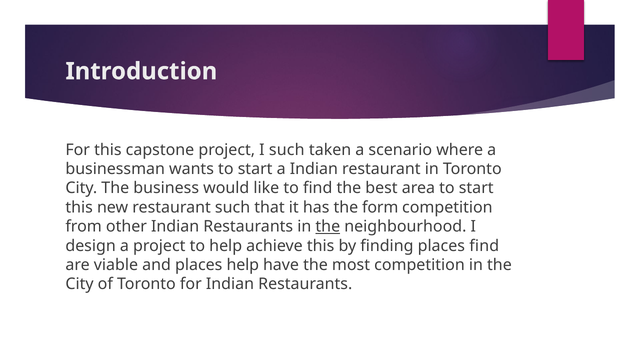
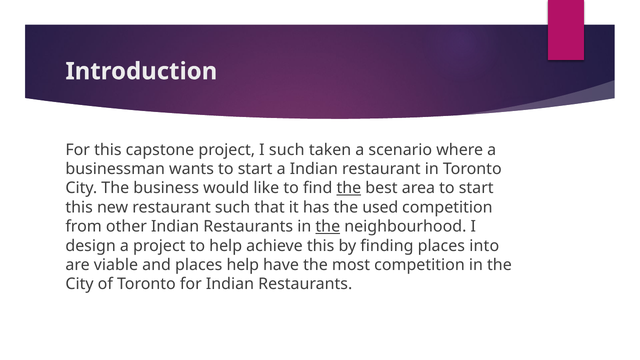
the at (349, 188) underline: none -> present
form: form -> used
places find: find -> into
